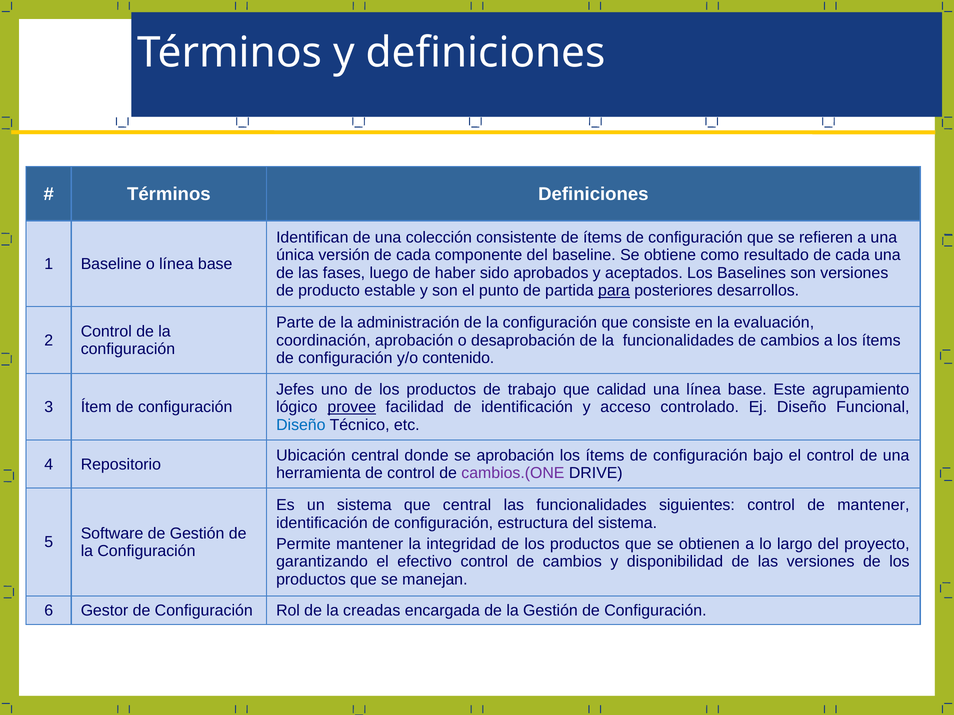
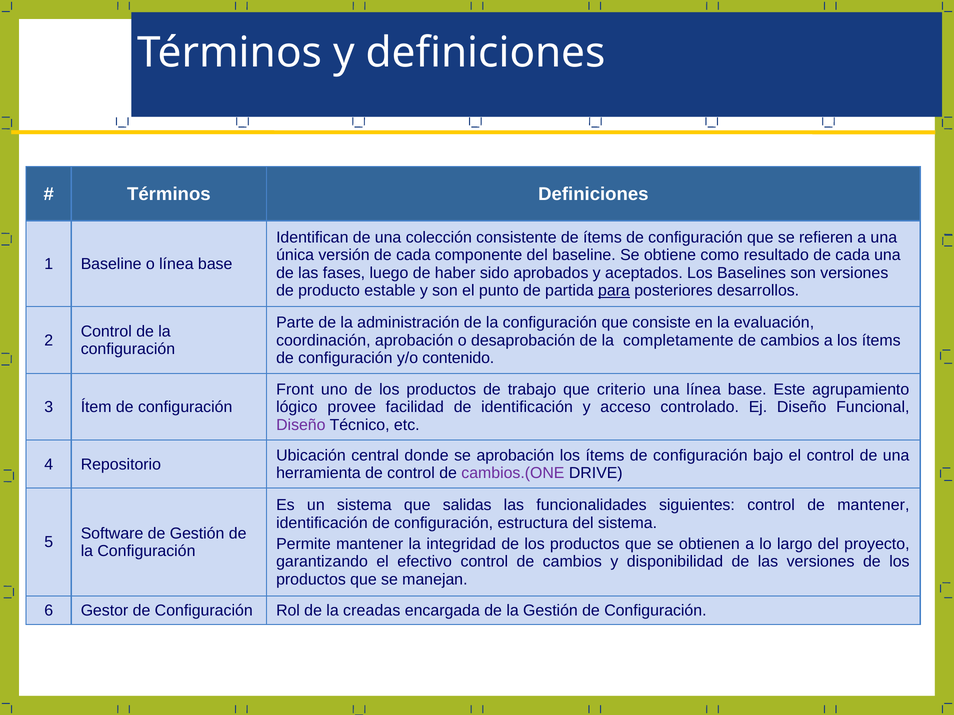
la funcionalidades: funcionalidades -> completamente
Jefes: Jefes -> Front
calidad: calidad -> criterio
provee underline: present -> none
Diseño at (301, 425) colour: blue -> purple
que central: central -> salidas
